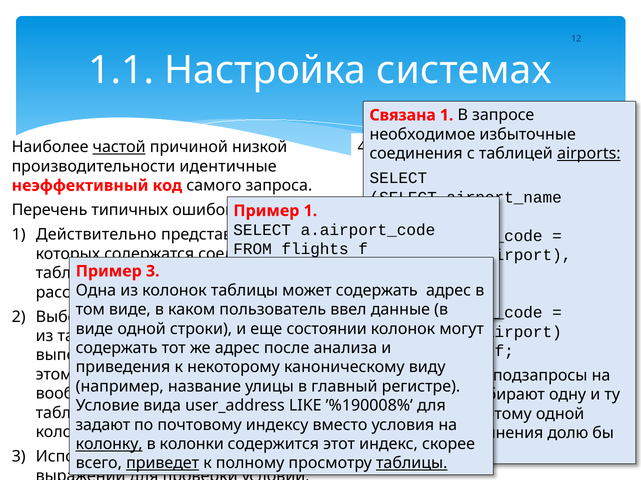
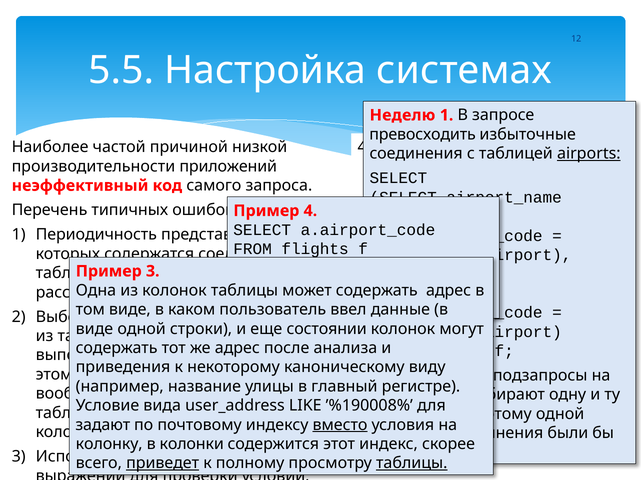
1.1: 1.1 -> 5.5
Связана: Связана -> Неделю
необходимое: необходимое -> превосходить
частой underline: present -> none
идентичные: идентичные -> приложений
Пример 1: 1 -> 4
Действительно: Действительно -> Периодичность
вместо at (340, 425) underline: none -> present
долю at (568, 434): долю -> были
колонку underline: present -> none
